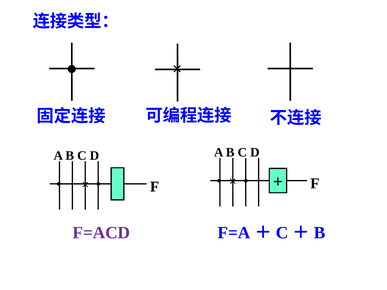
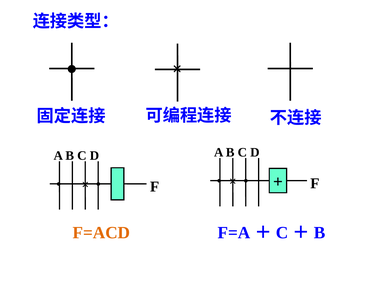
F=ACD colour: purple -> orange
